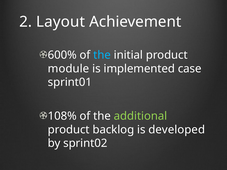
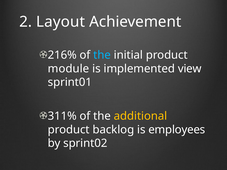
600%: 600% -> 216%
case: case -> view
108%: 108% -> 311%
additional colour: light green -> yellow
developed: developed -> employees
